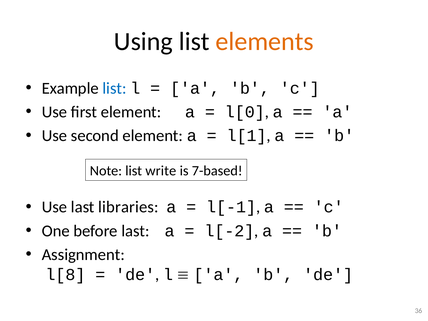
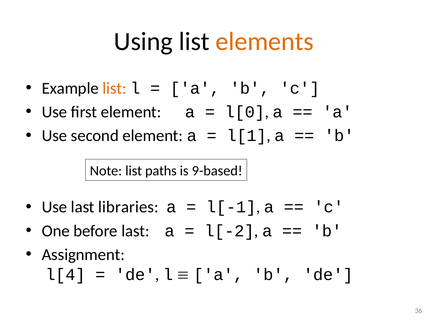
list at (115, 88) colour: blue -> orange
write: write -> paths
7-based: 7-based -> 9-based
l[8: l[8 -> l[4
